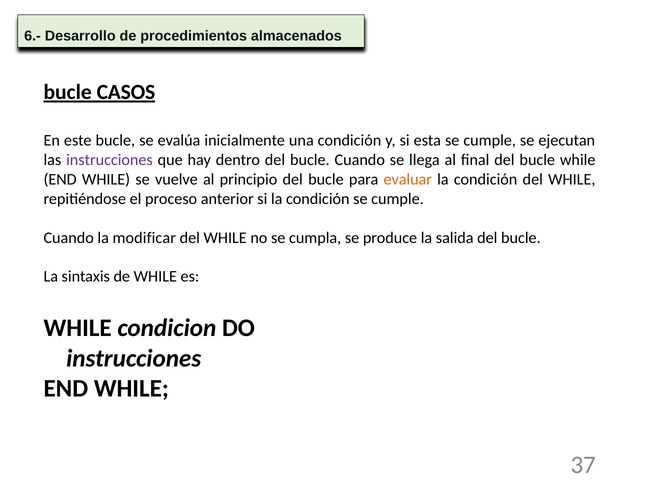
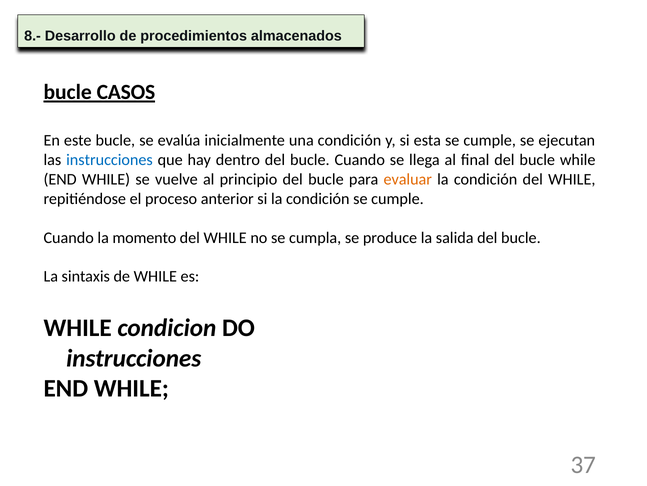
6.-: 6.- -> 8.-
instrucciones at (109, 160) colour: purple -> blue
modificar: modificar -> momento
